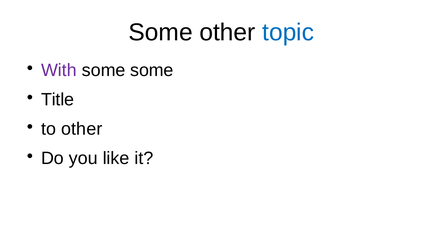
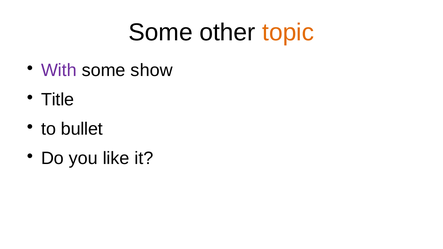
topic colour: blue -> orange
some some: some -> show
to other: other -> bullet
